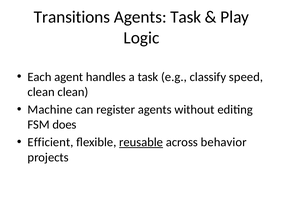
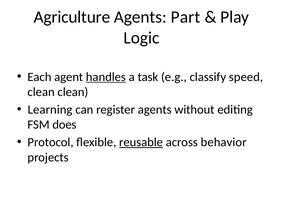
Transitions: Transitions -> Agriculture
Agents Task: Task -> Part
handles underline: none -> present
Machine: Machine -> Learning
Efficient: Efficient -> Protocol
